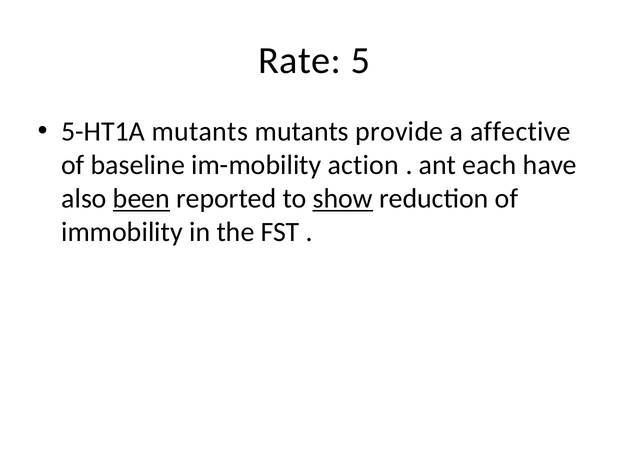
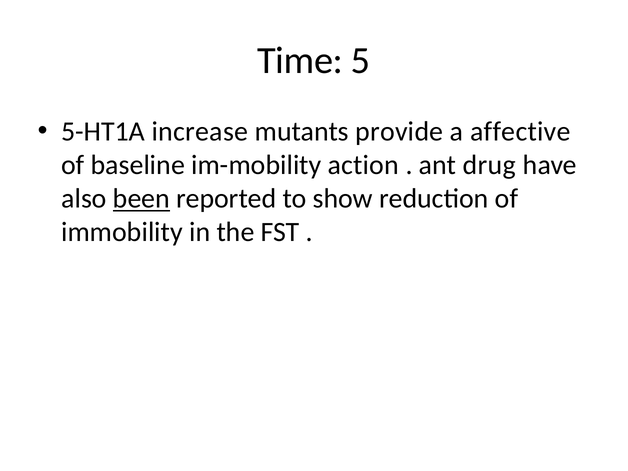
Rate: Rate -> Time
5-HT1A mutants: mutants -> increase
each: each -> drug
show underline: present -> none
